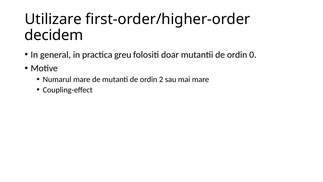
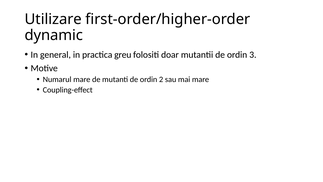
decidem: decidem -> dynamic
0: 0 -> 3
